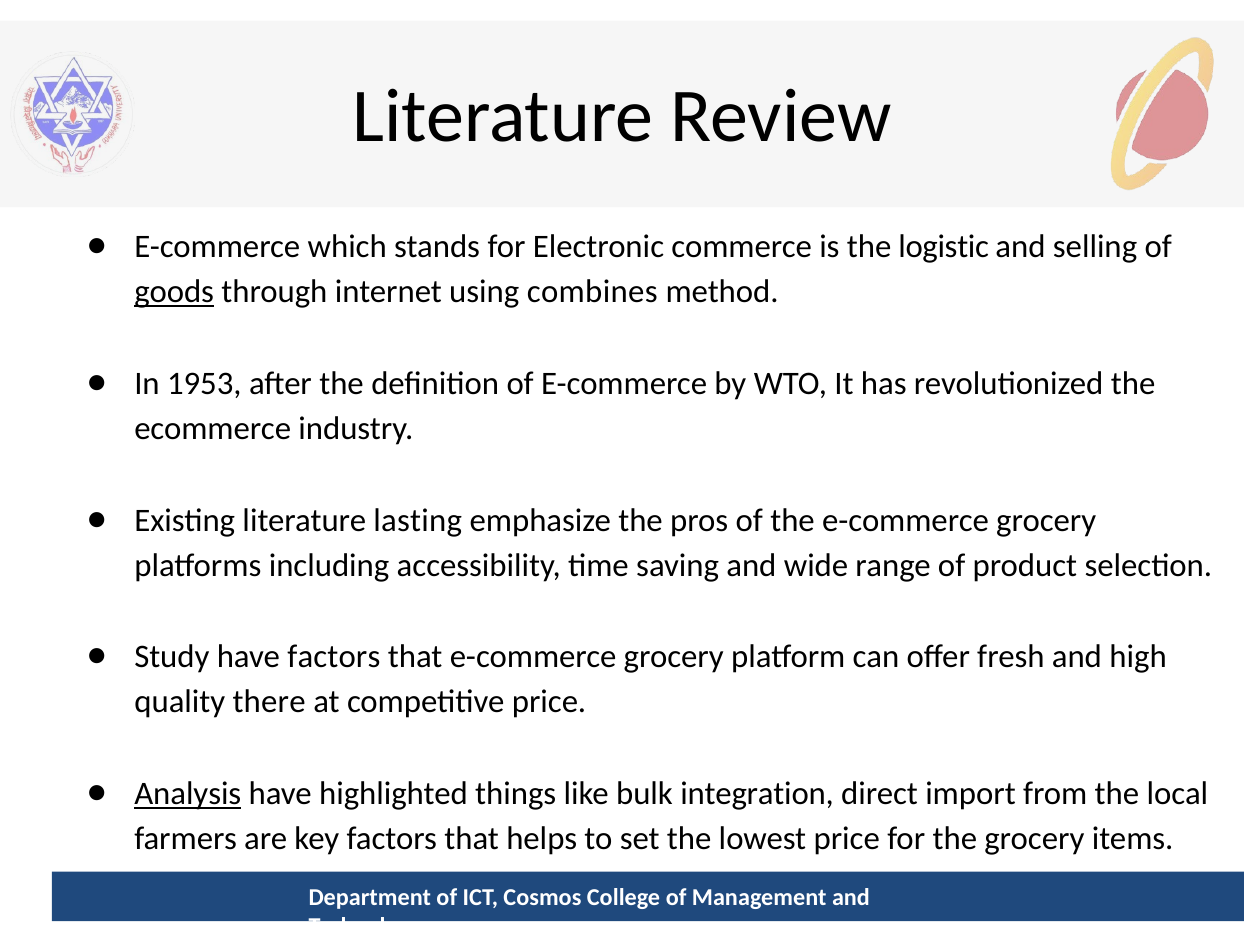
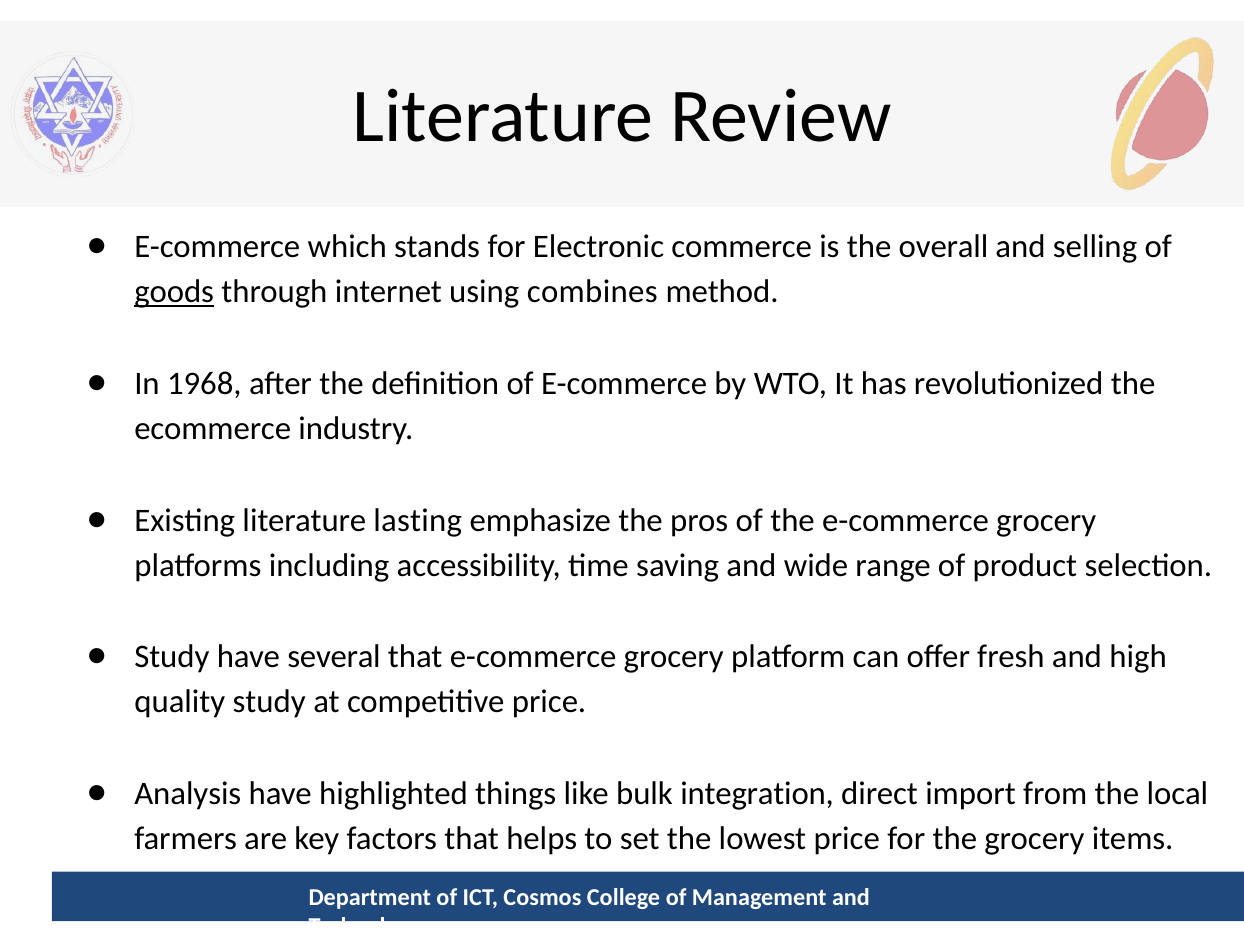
logistic: logistic -> overall
1953: 1953 -> 1968
have factors: factors -> several
quality there: there -> study
Analysis underline: present -> none
